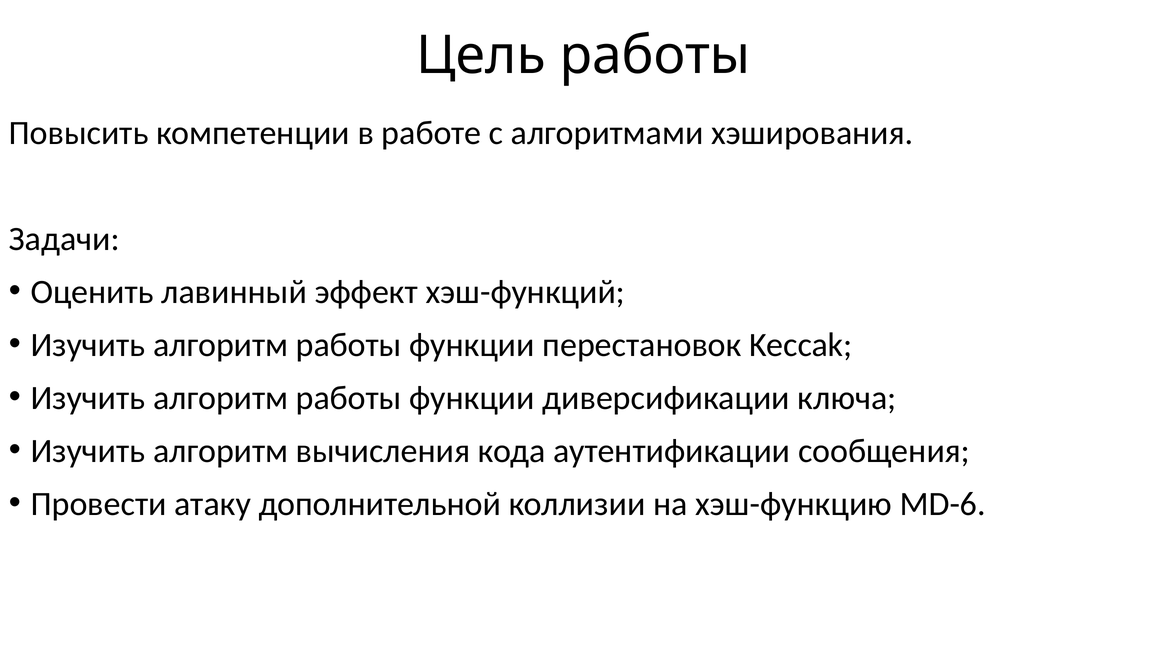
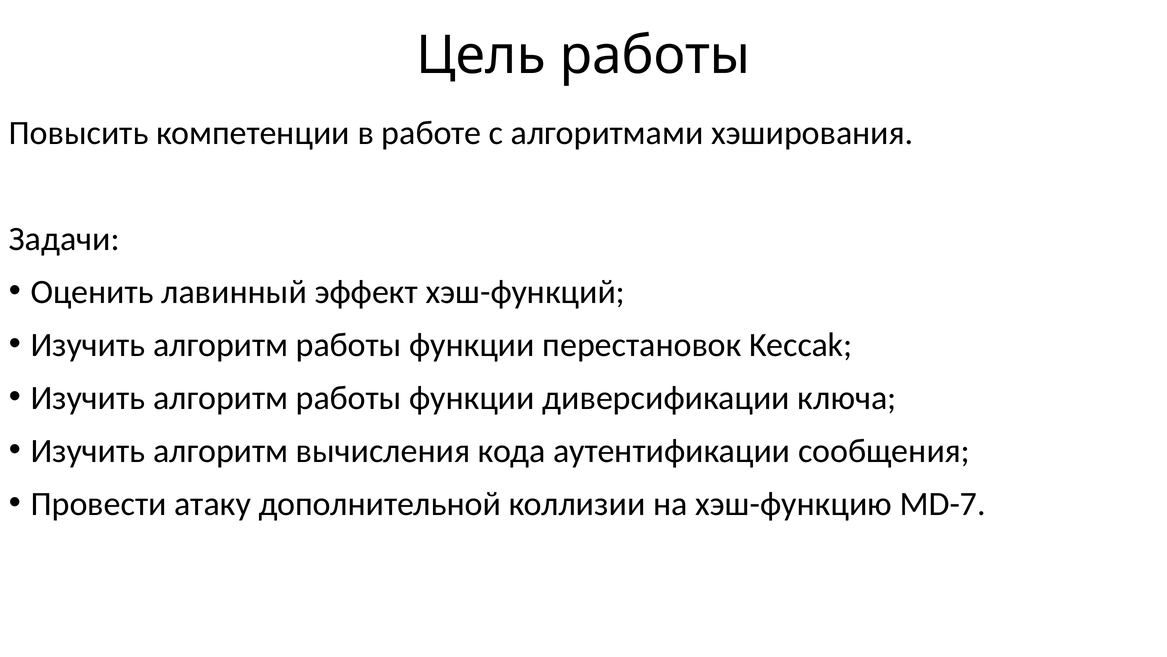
MD-6: MD-6 -> MD-7
